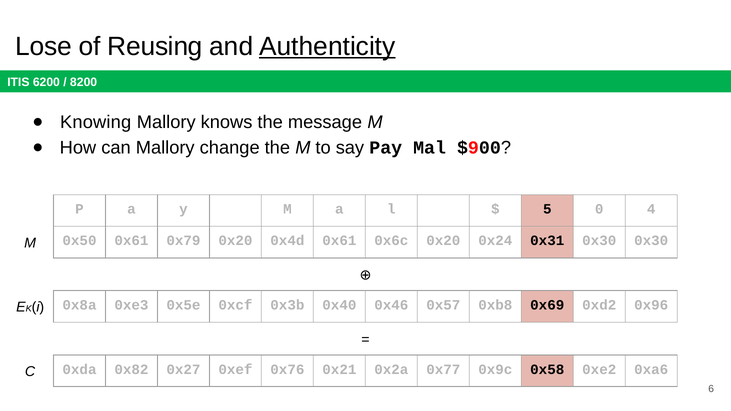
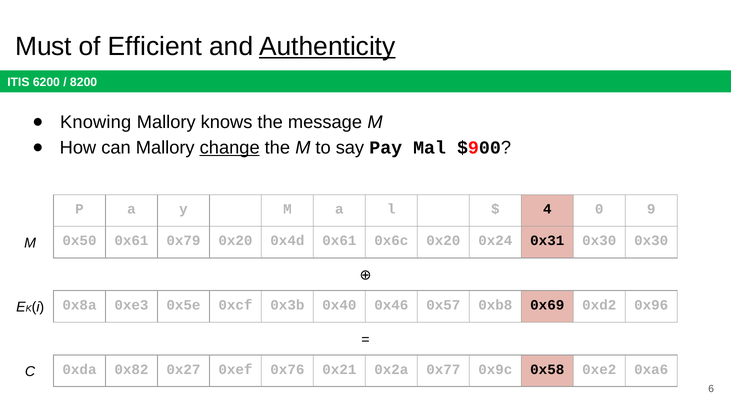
Lose: Lose -> Must
Reusing: Reusing -> Efficient
change underline: none -> present
5: 5 -> 4
4: 4 -> 9
